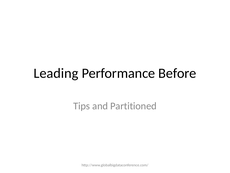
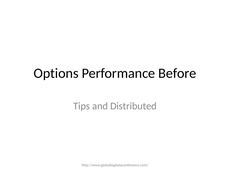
Leading: Leading -> Options
Partitioned: Partitioned -> Distributed
